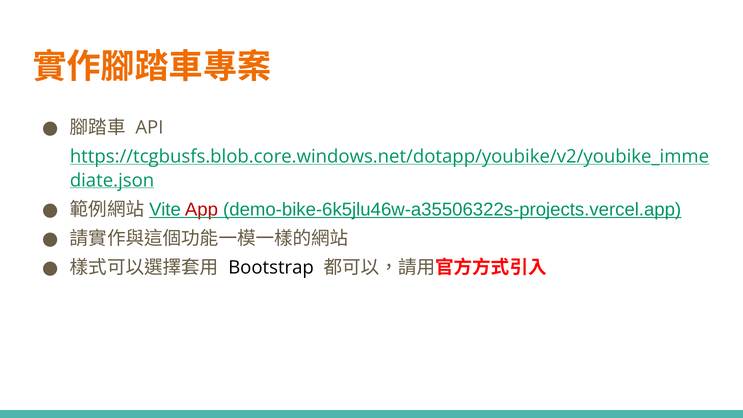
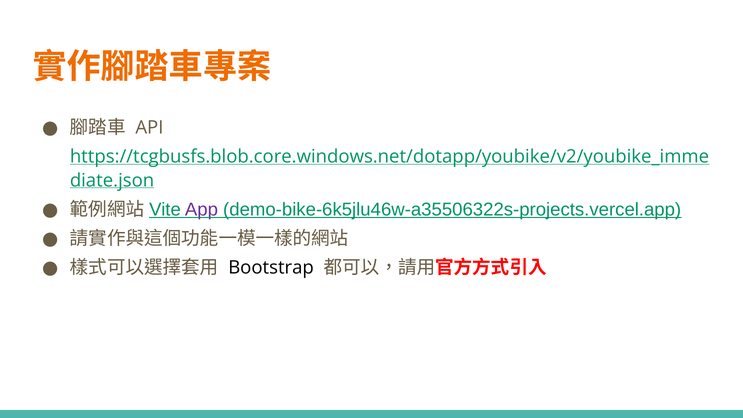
App colour: red -> purple
